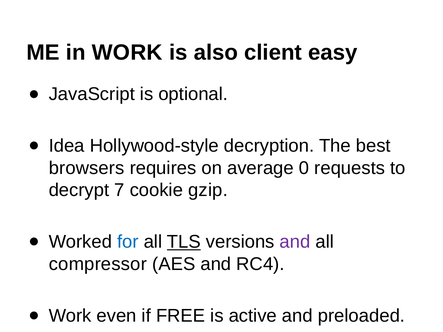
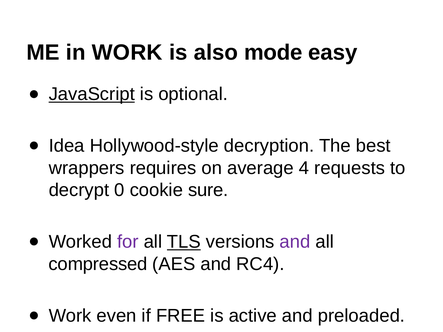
client: client -> mode
JavaScript underline: none -> present
browsers: browsers -> wrappers
0: 0 -> 4
7: 7 -> 0
gzip: gzip -> sure
for colour: blue -> purple
compressor: compressor -> compressed
